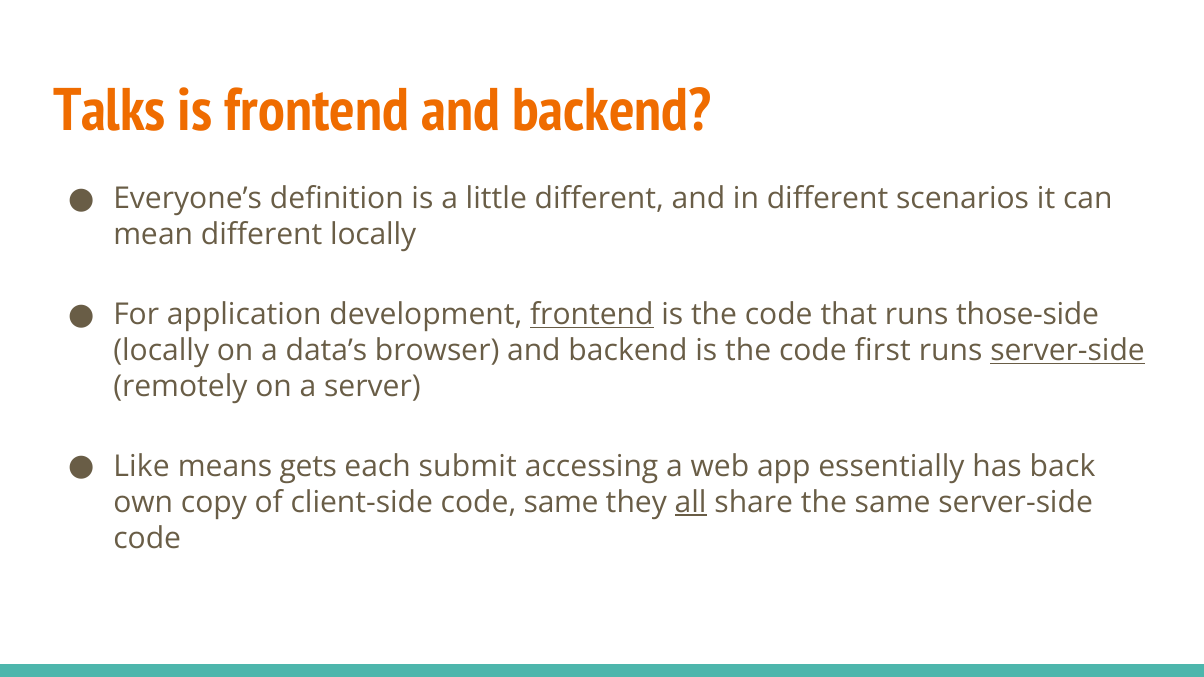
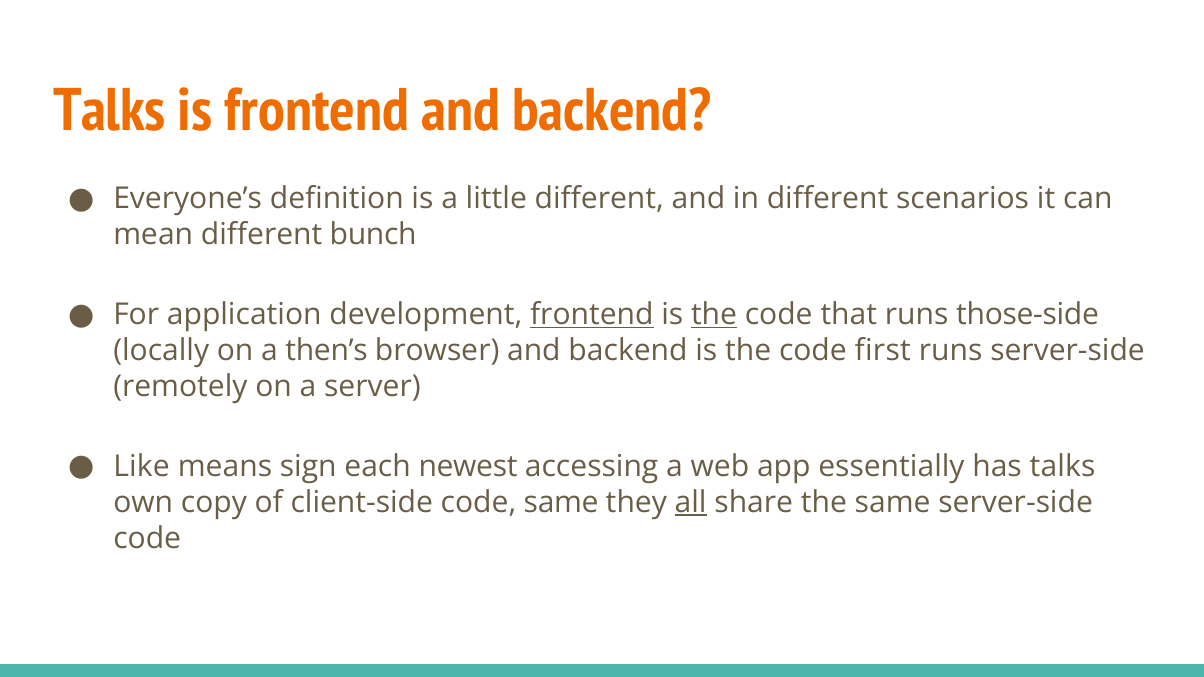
different locally: locally -> bunch
the at (714, 315) underline: none -> present
data’s: data’s -> then’s
server-side at (1068, 351) underline: present -> none
gets: gets -> sign
submit: submit -> newest
has back: back -> talks
